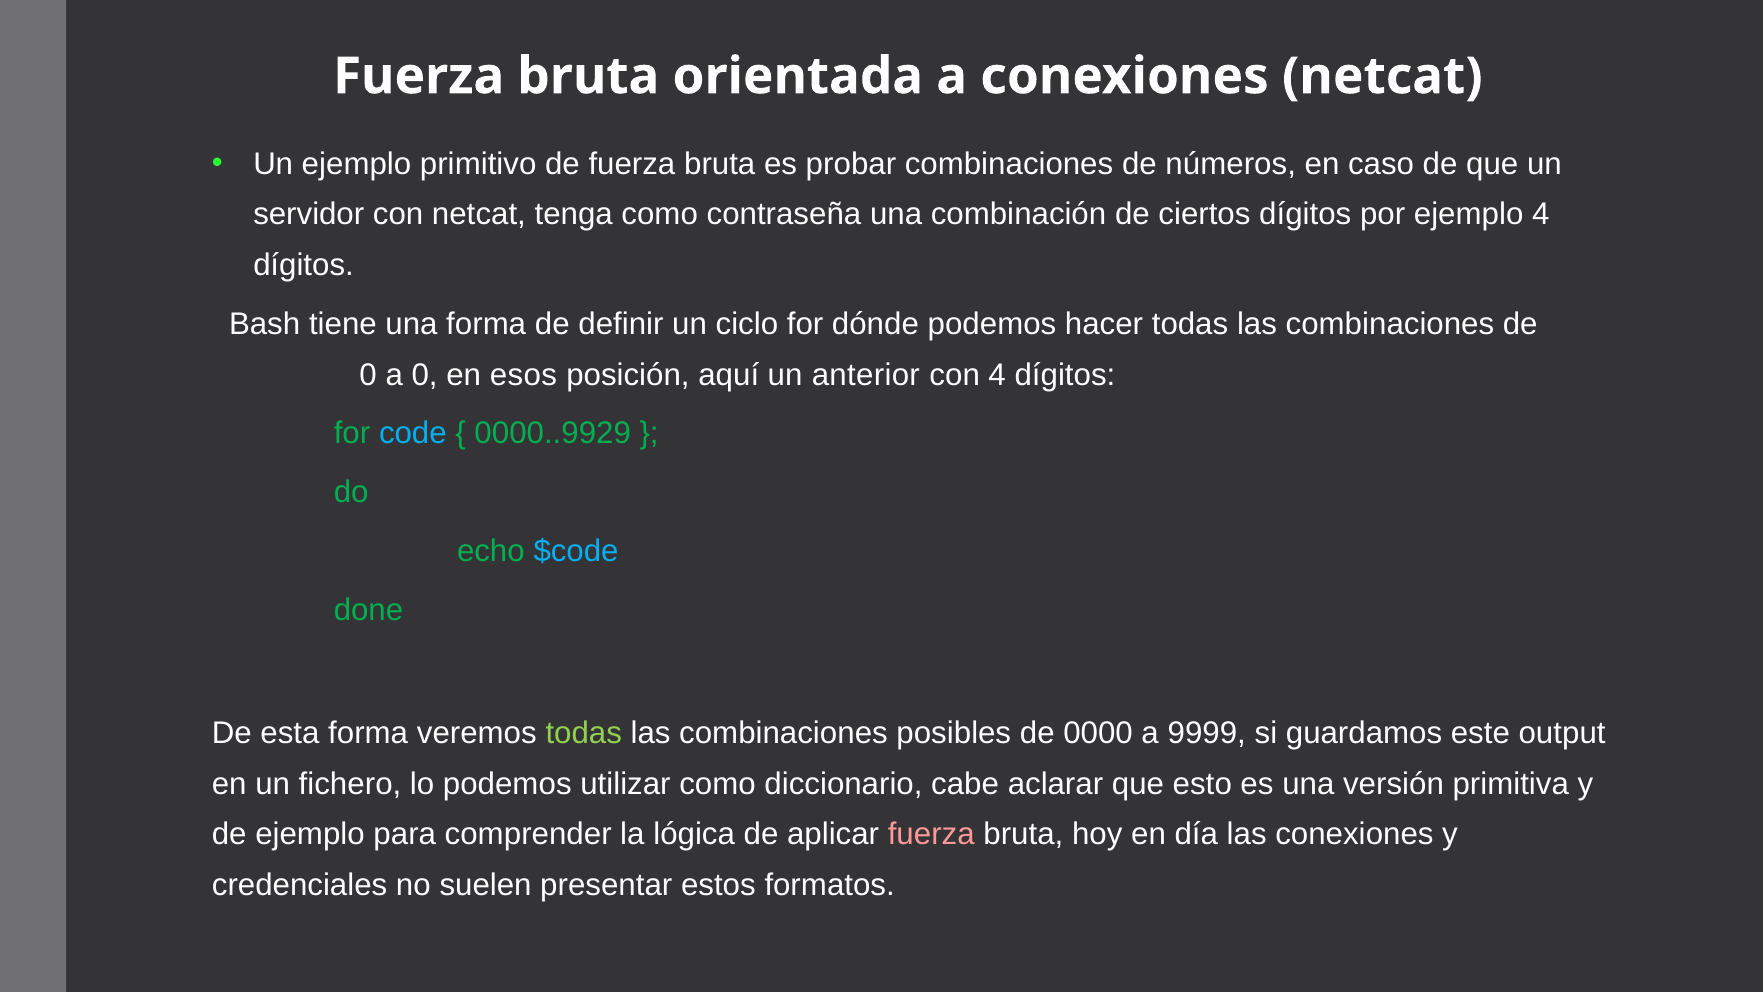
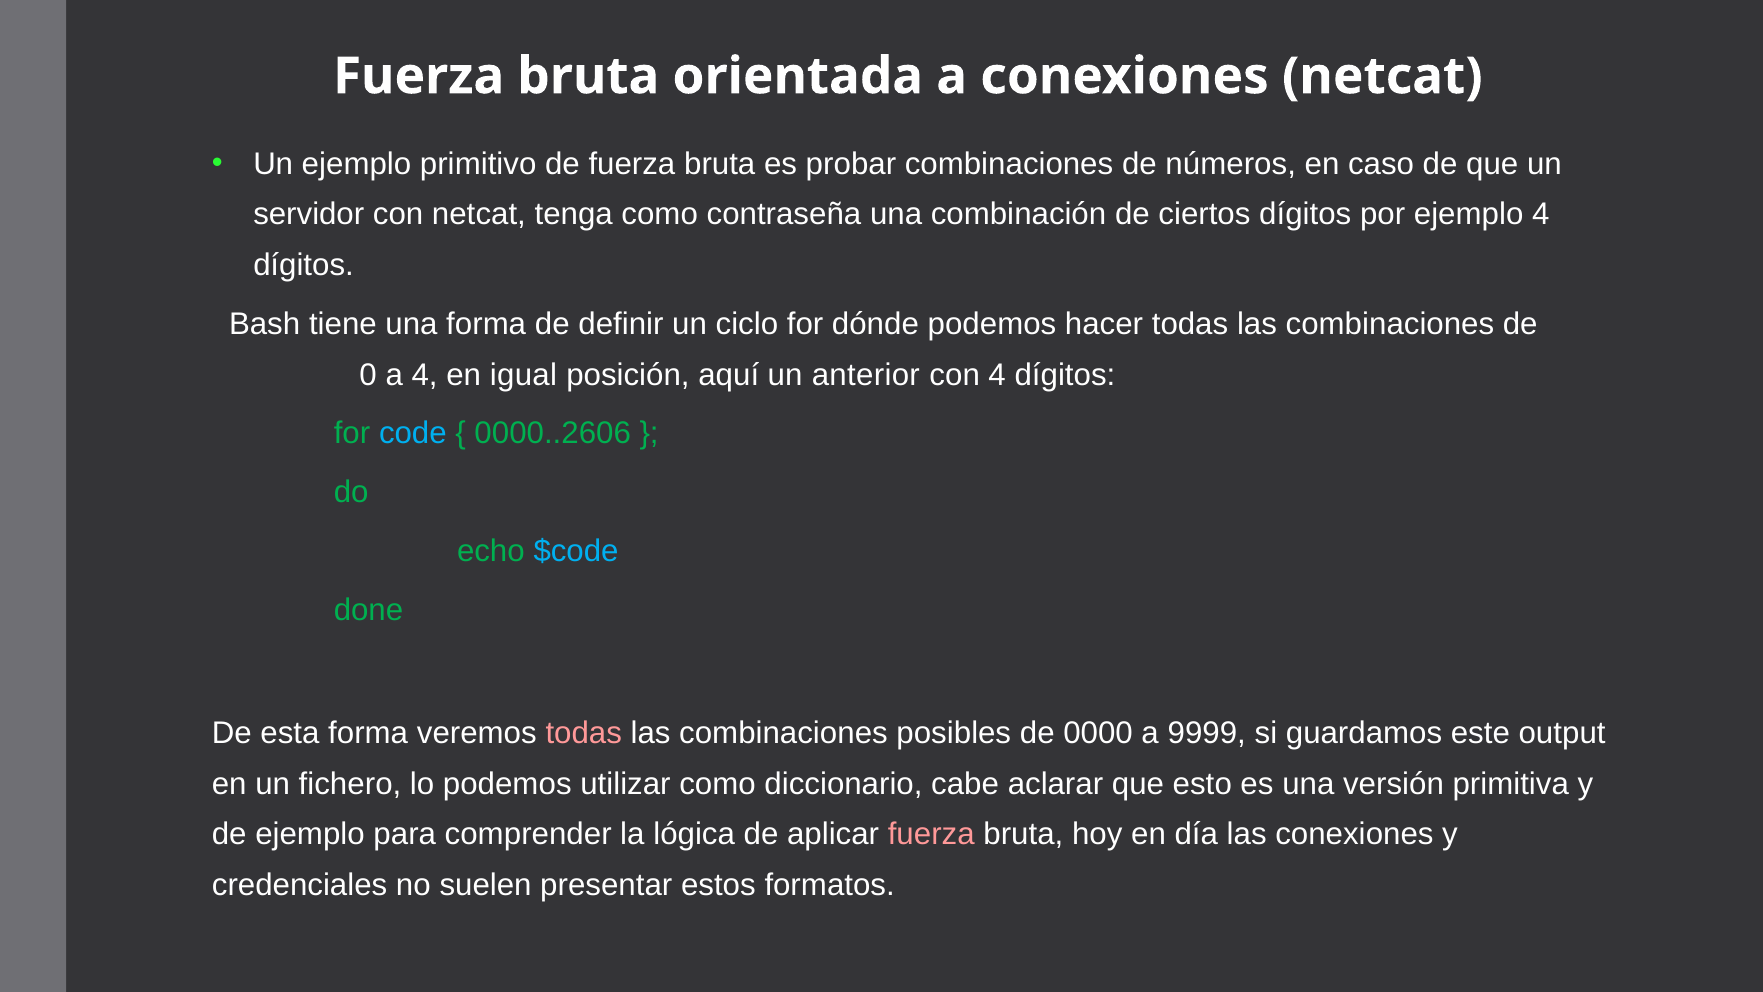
a 0: 0 -> 4
esos: esos -> igual
0000..9929: 0000..9929 -> 0000..2606
todas at (584, 733) colour: light green -> pink
